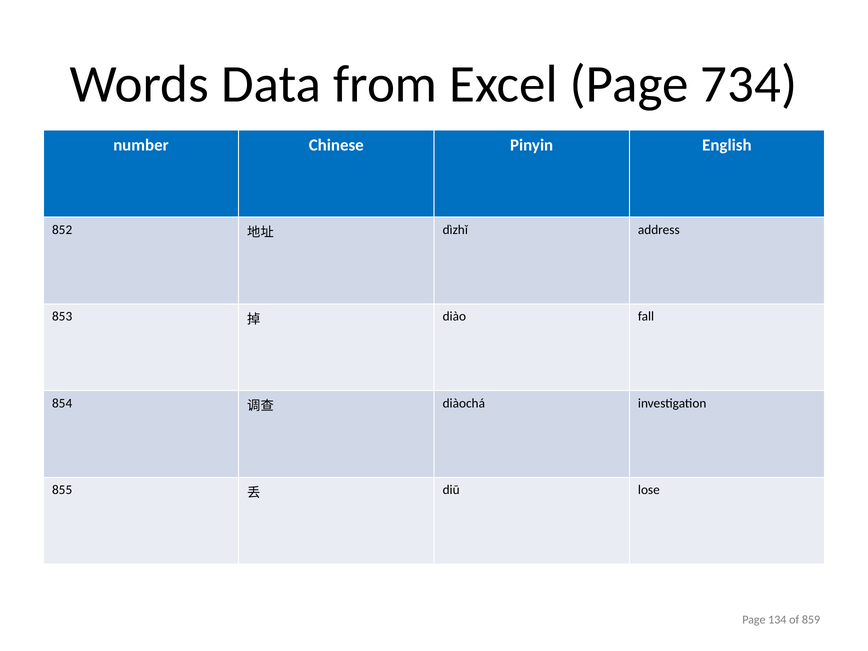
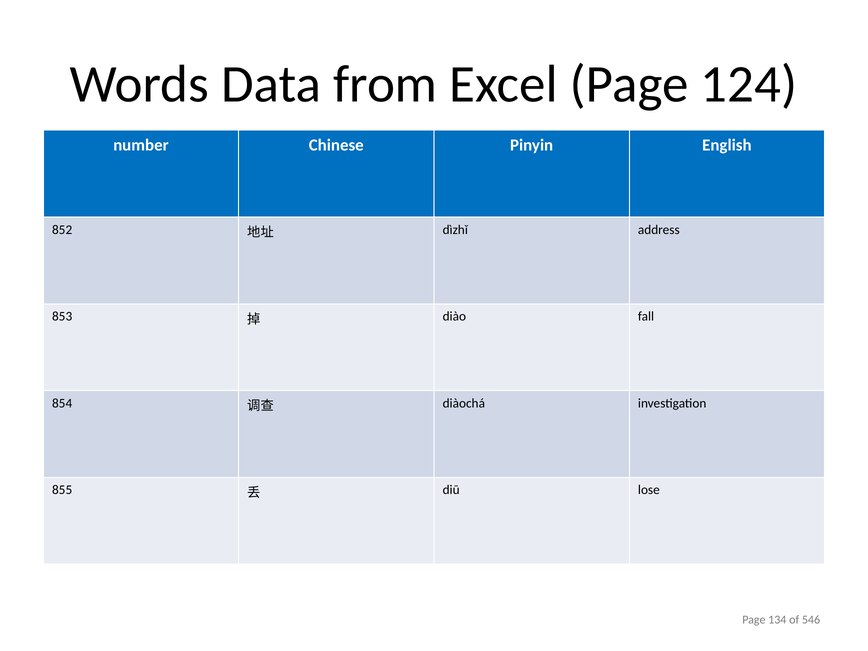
734: 734 -> 124
859: 859 -> 546
